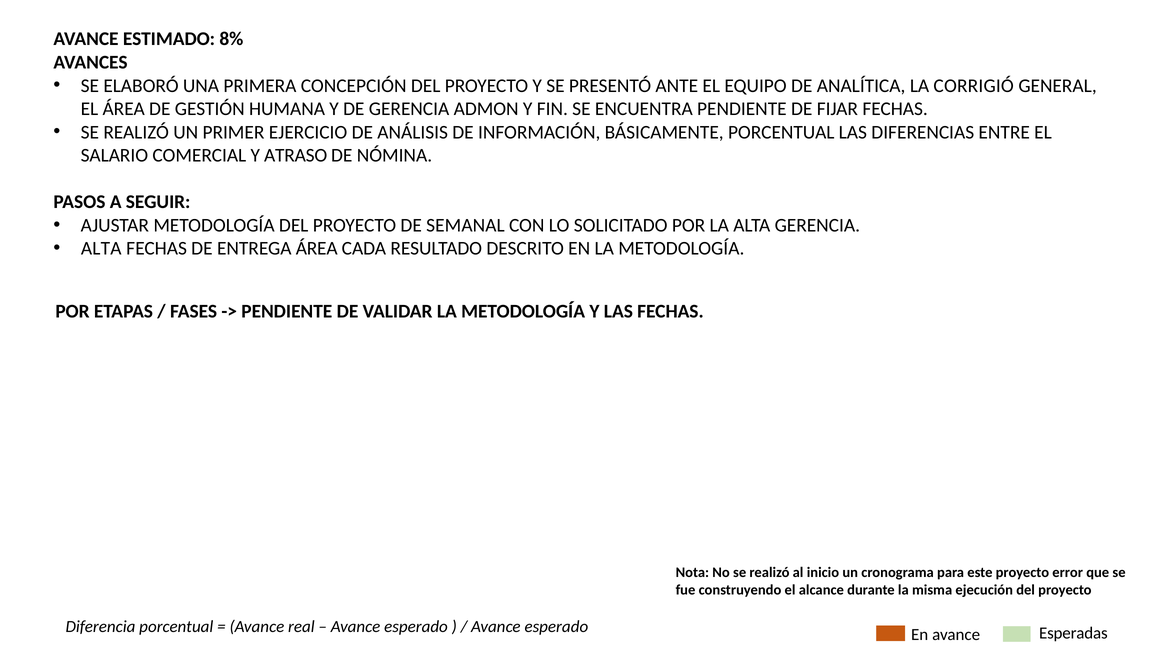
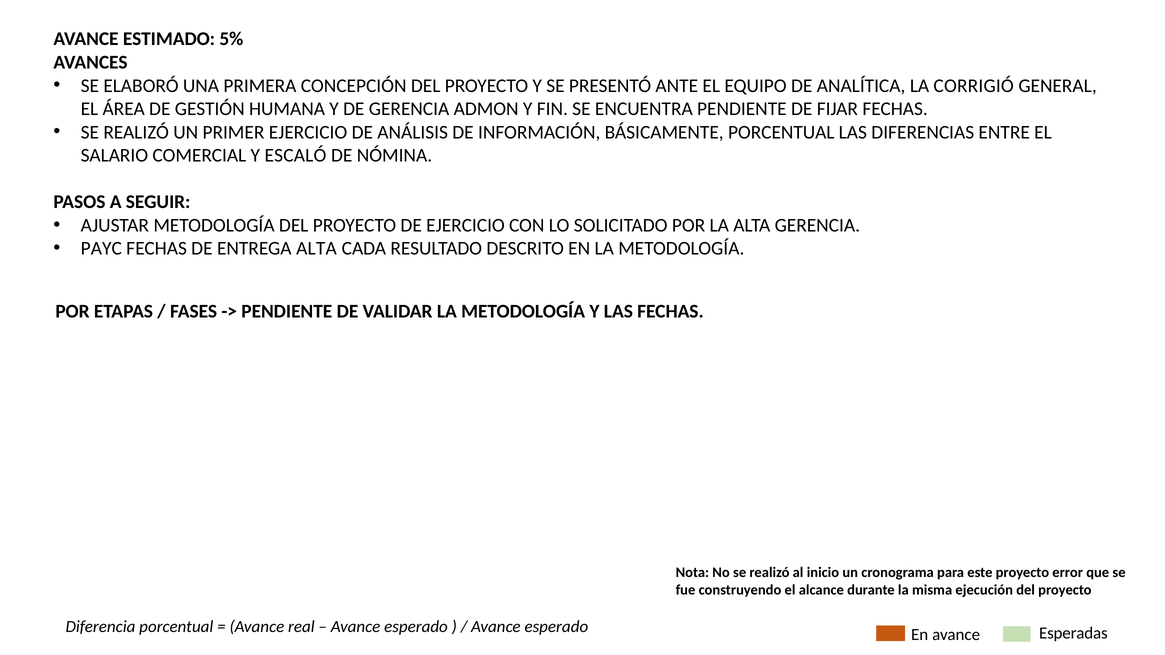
8%: 8% -> 5%
ATRASO: ATRASO -> ESCALÓ
DE SEMANAL: SEMANAL -> EJERCICIO
ALTA at (101, 249): ALTA -> PAYC
ENTREGA ÁREA: ÁREA -> ALTA
